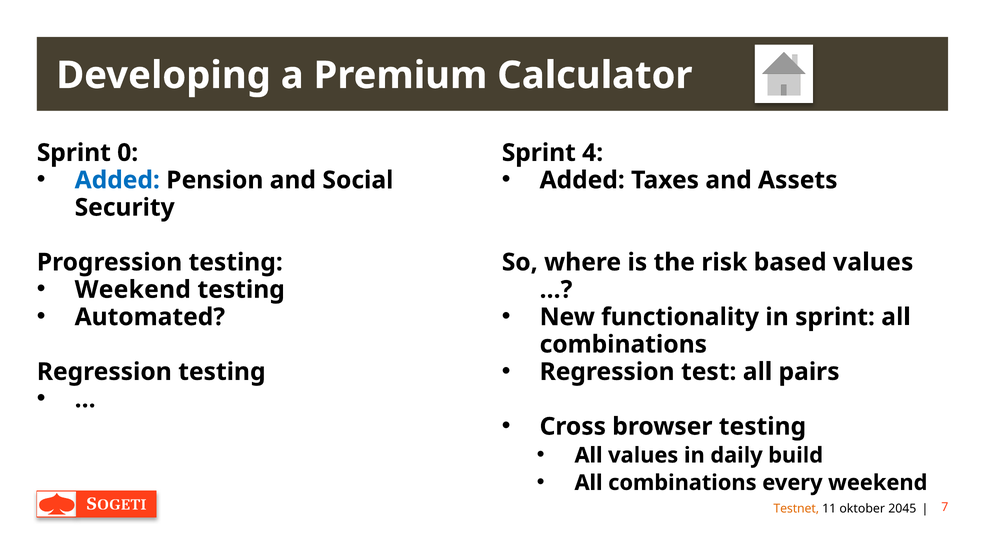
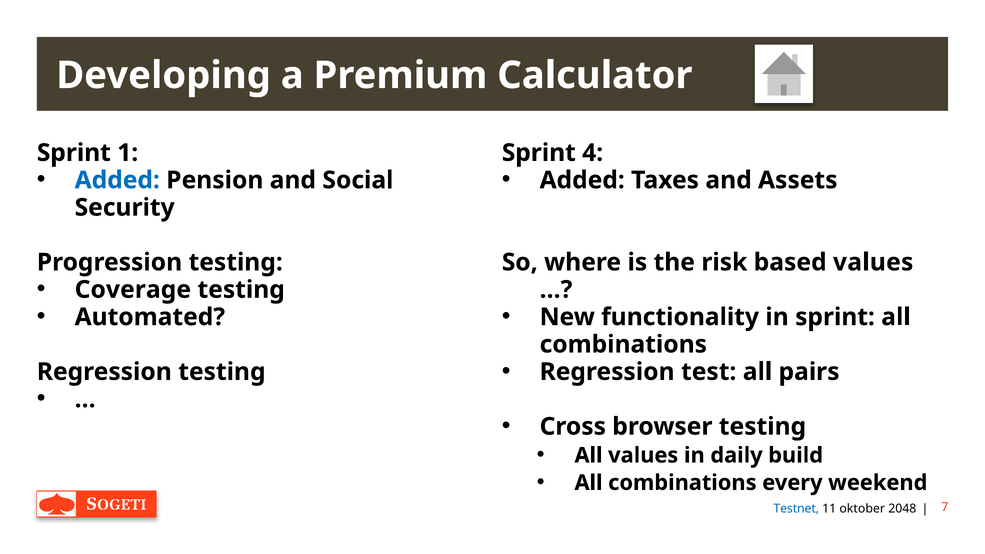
0: 0 -> 1
Weekend at (133, 290): Weekend -> Coverage
Testnet colour: orange -> blue
2045: 2045 -> 2048
